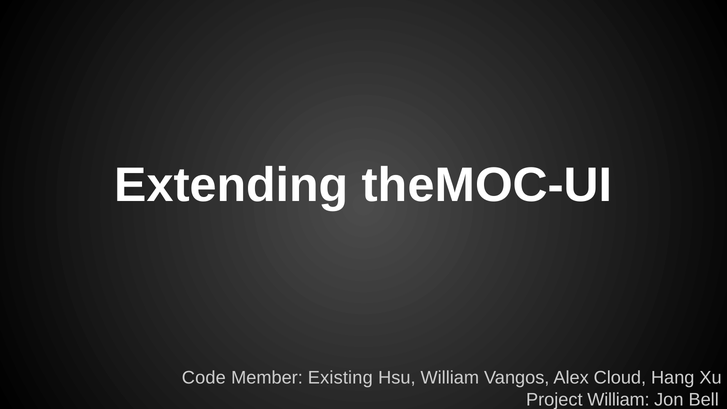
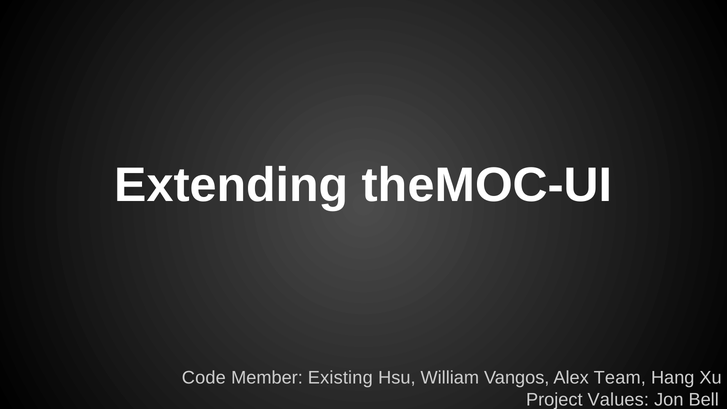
Cloud: Cloud -> Team
Project William: William -> Values
